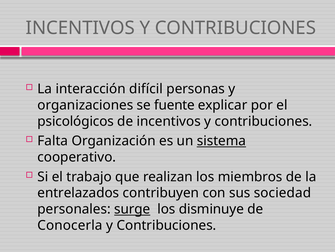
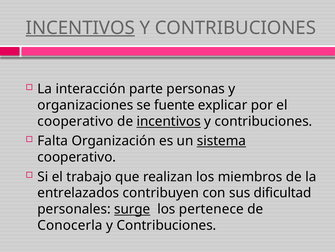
INCENTIVOS at (80, 28) underline: none -> present
difícil: difícil -> parte
psicológicos at (76, 121): psicológicos -> cooperativo
incentivos at (169, 121) underline: none -> present
sociedad: sociedad -> dificultad
disminuye: disminuye -> pertenece
